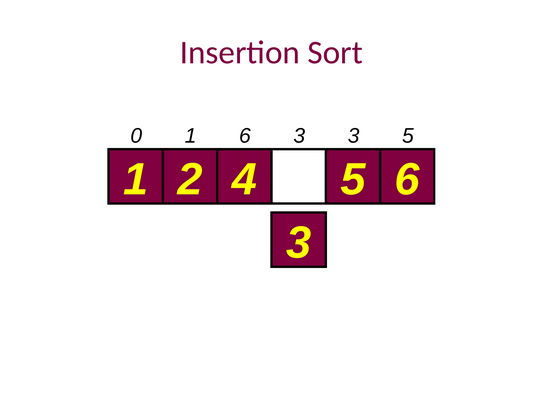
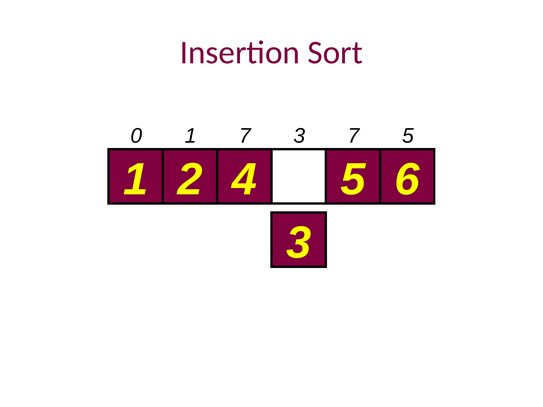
1 6: 6 -> 7
3 3: 3 -> 7
